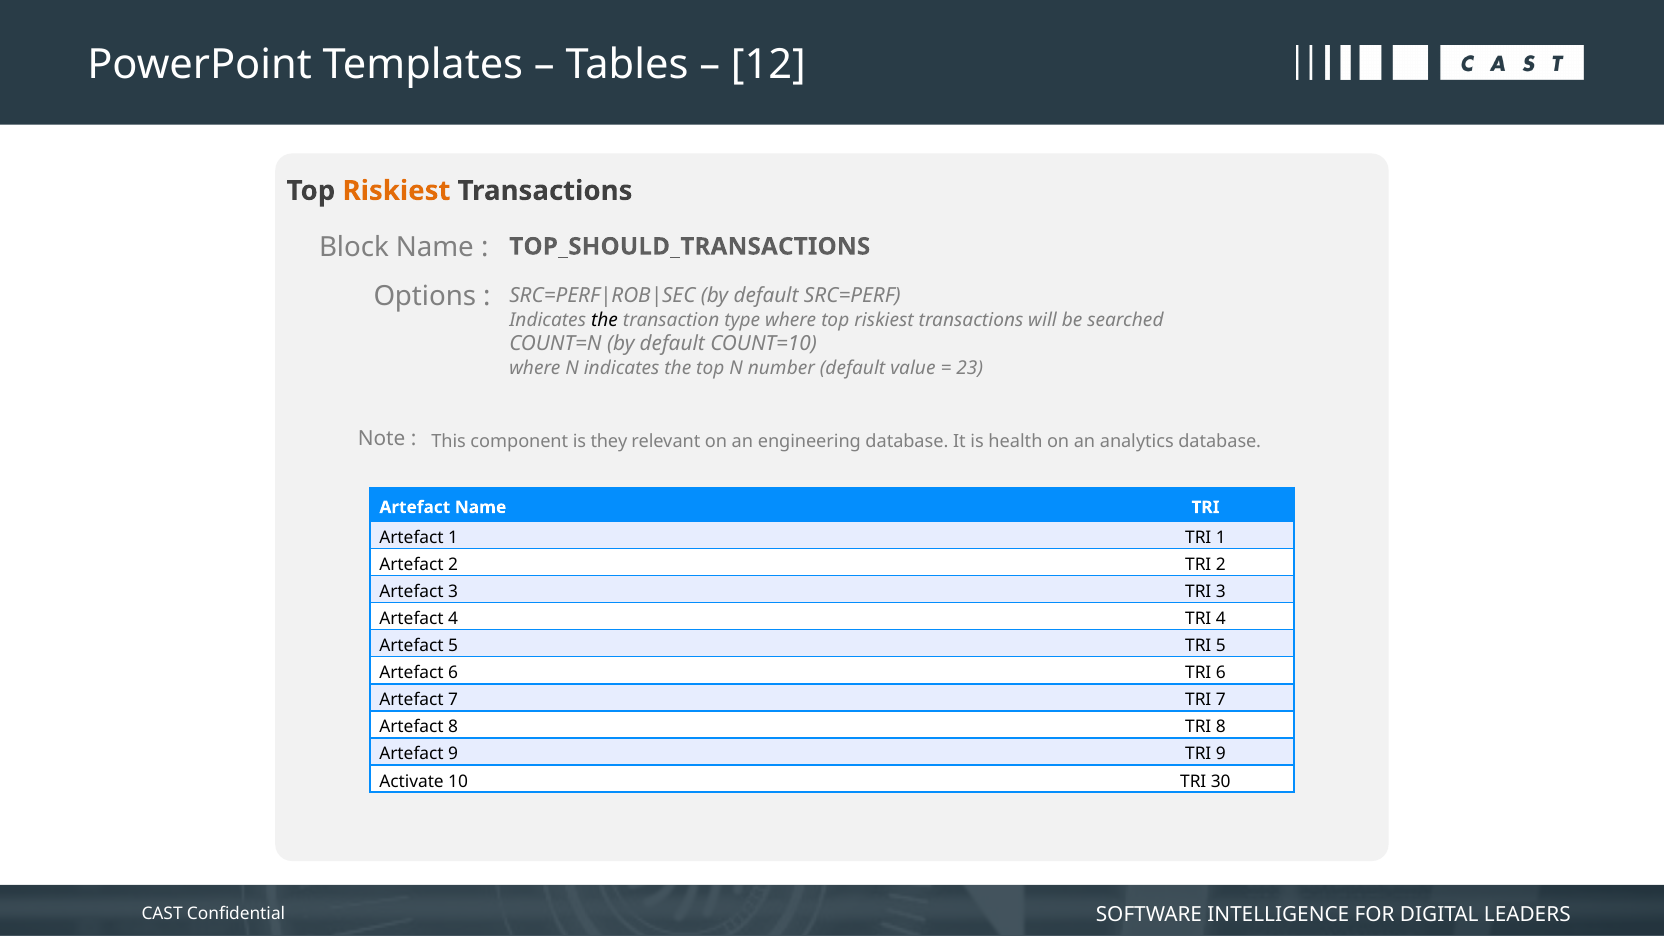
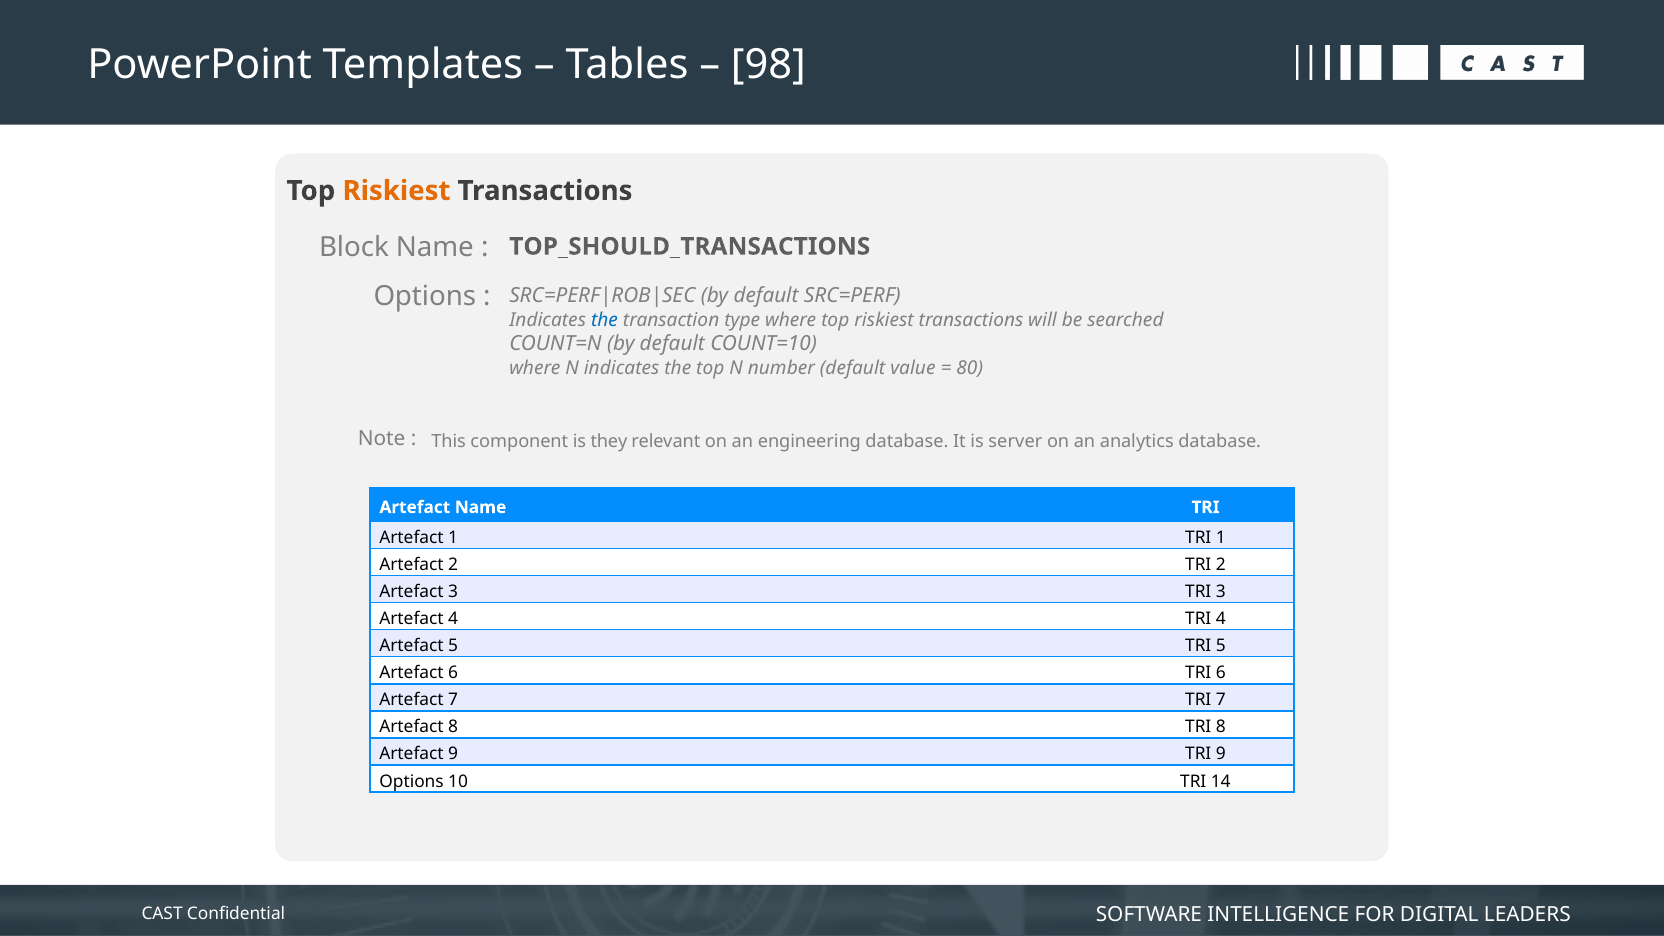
12: 12 -> 98
the at (604, 320) colour: black -> blue
23: 23 -> 80
health: health -> server
Activate at (412, 781): Activate -> Options
30: 30 -> 14
